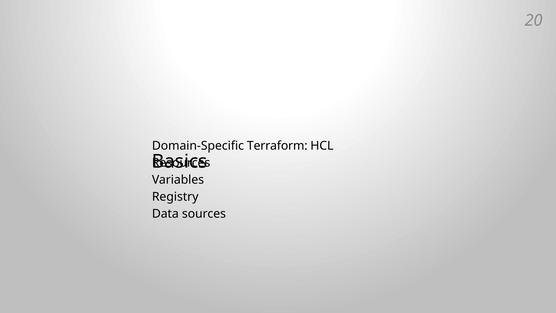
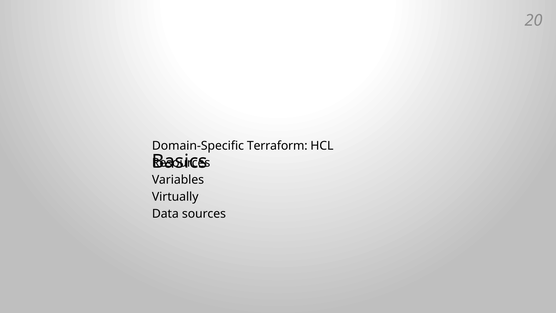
Registry: Registry -> Virtually
